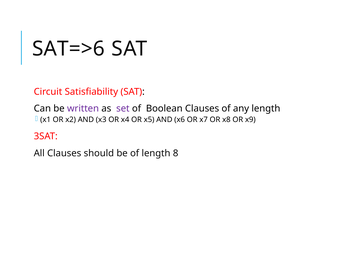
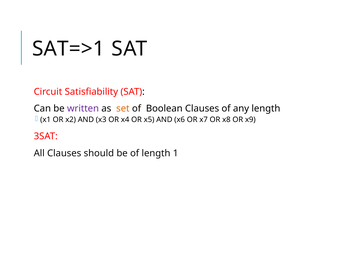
SAT=>6: SAT=>6 -> SAT=>1
set colour: purple -> orange
8: 8 -> 1
